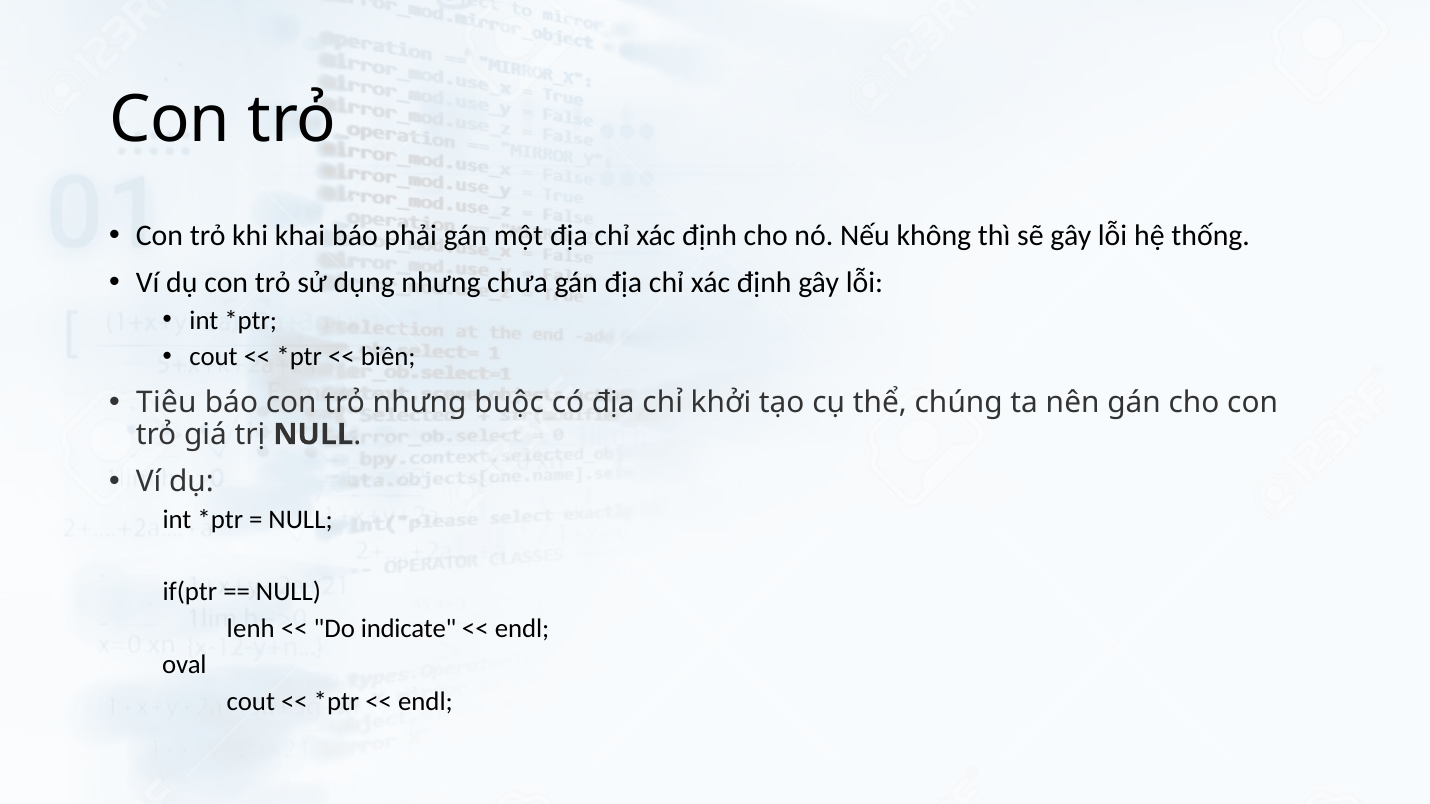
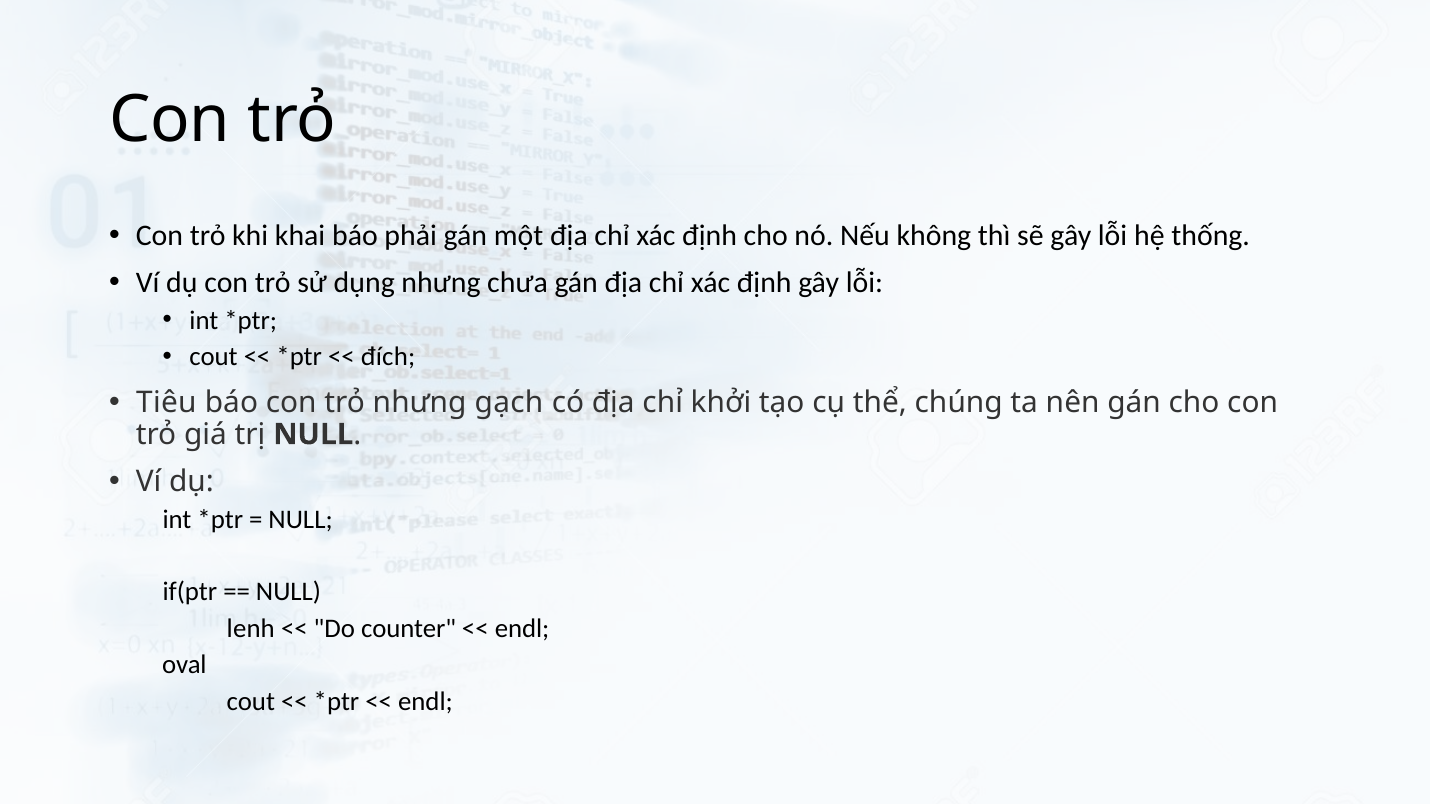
biên: biên -> đích
buộc: buộc -> gạch
indicate: indicate -> counter
